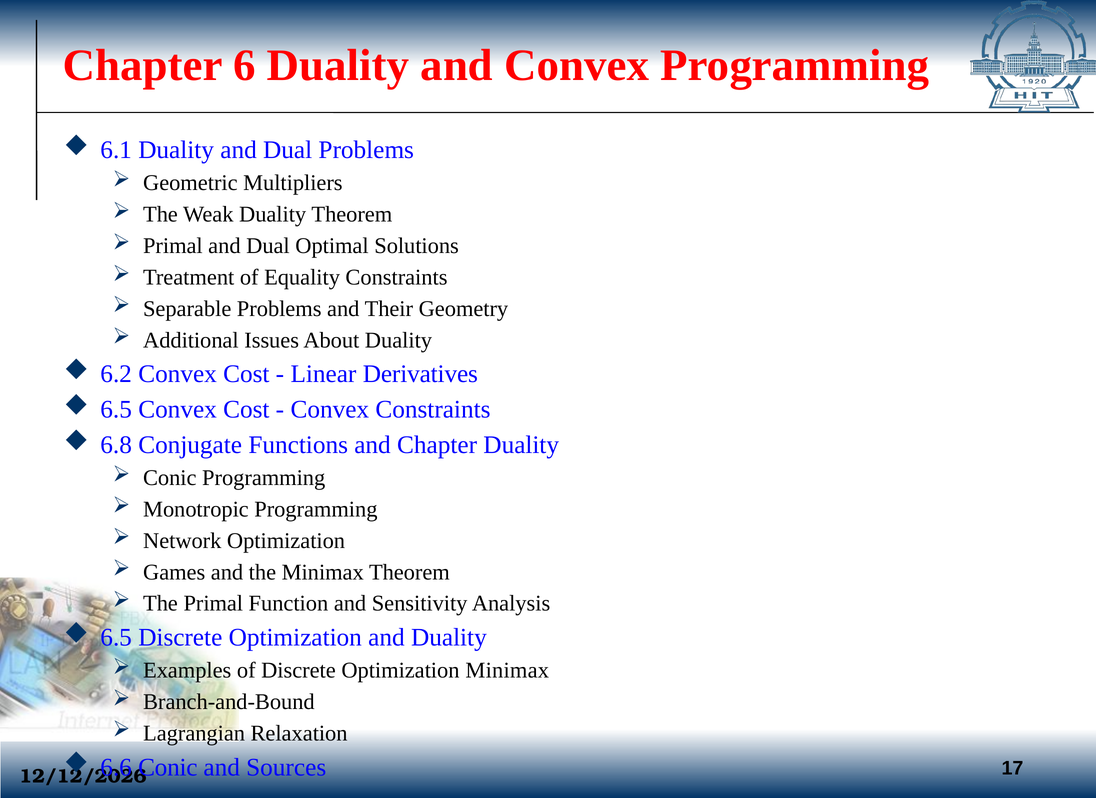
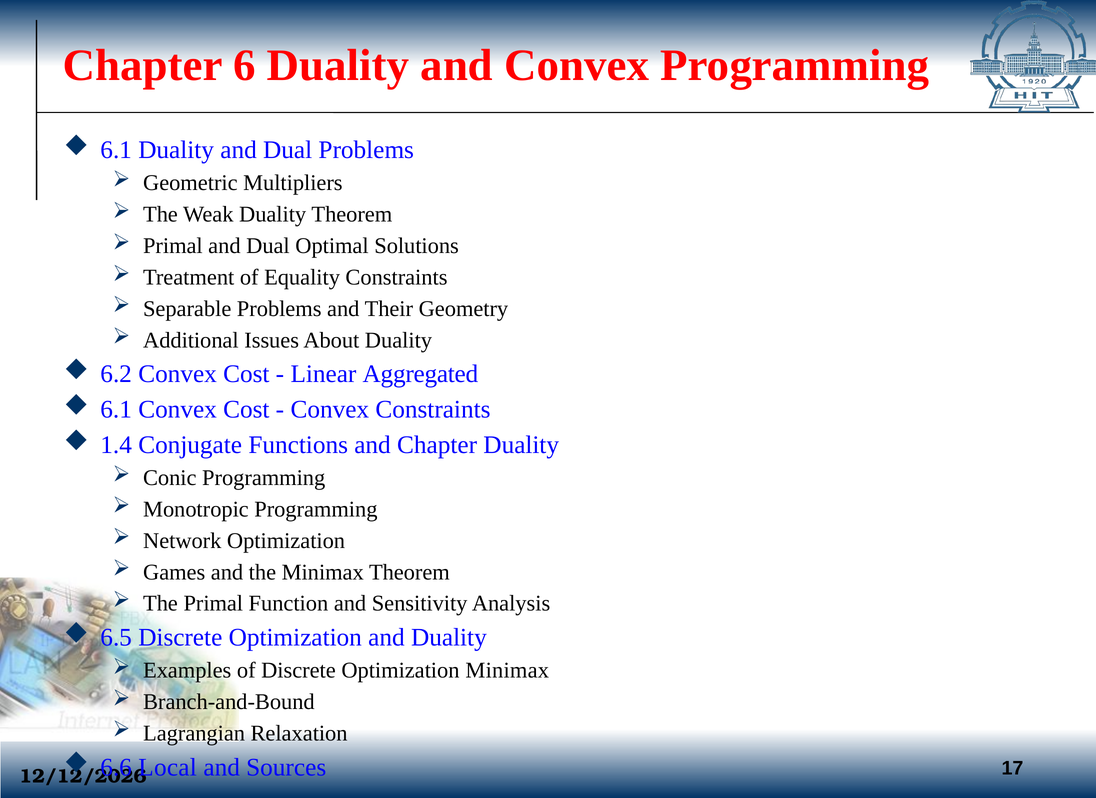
Derivatives: Derivatives -> Aggregated
6.5 at (116, 410): 6.5 -> 6.1
6.8: 6.8 -> 1.4
Conic at (168, 768): Conic -> Local
